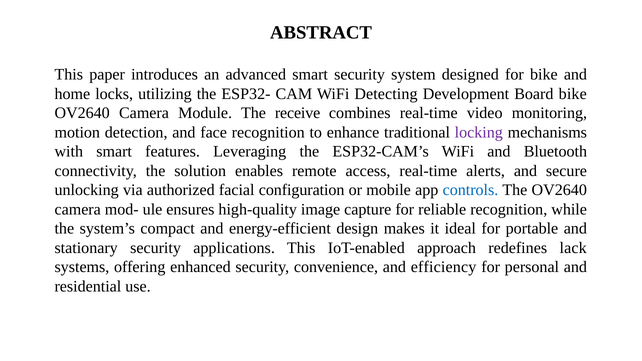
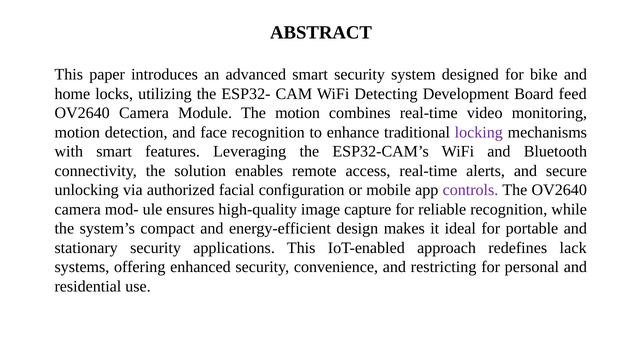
Board bike: bike -> feed
The receive: receive -> motion
controls colour: blue -> purple
efficiency: efficiency -> restricting
